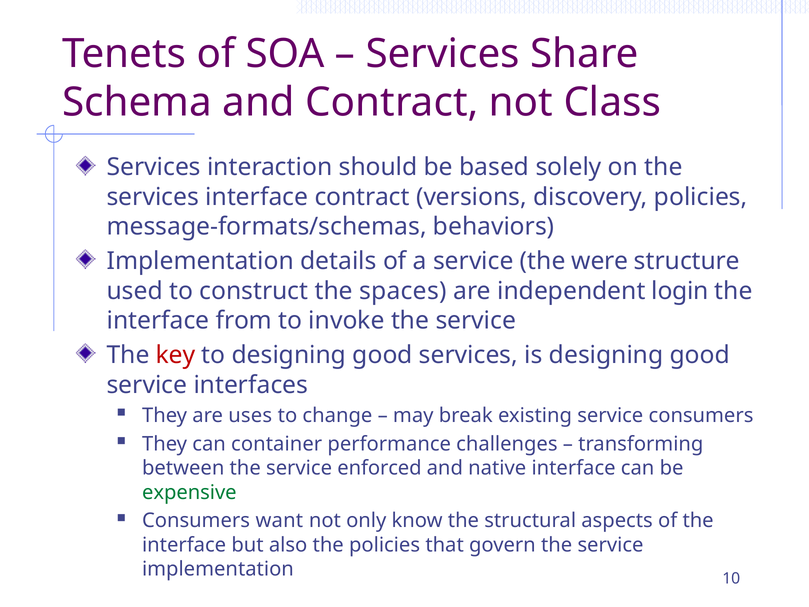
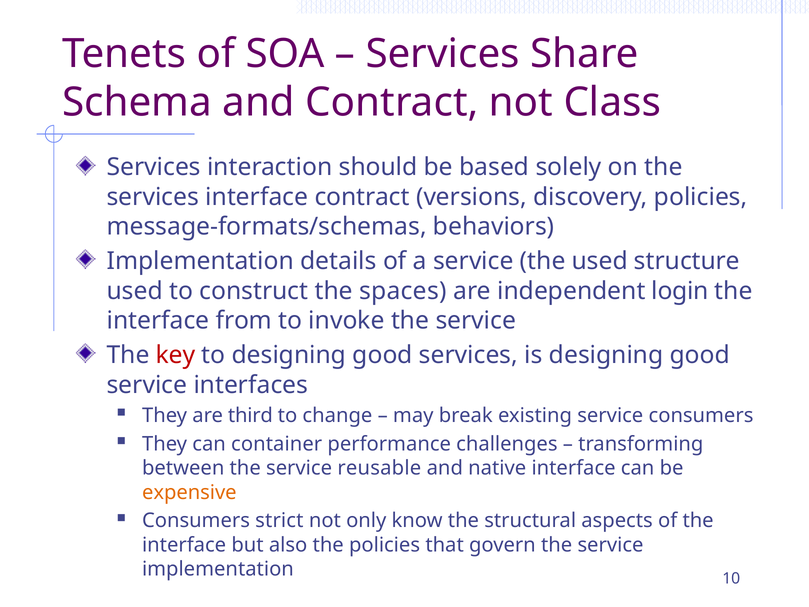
the were: were -> used
uses: uses -> third
enforced: enforced -> reusable
expensive colour: green -> orange
want: want -> strict
